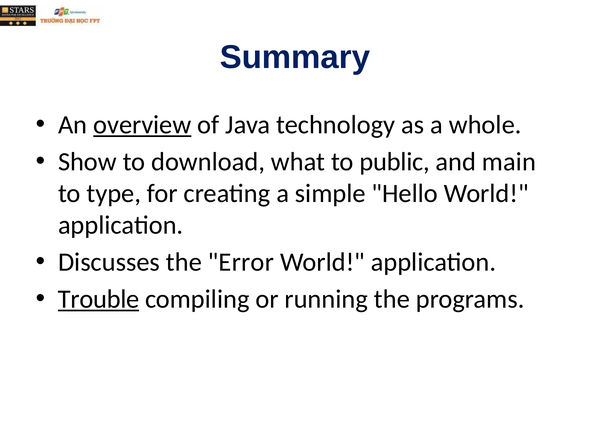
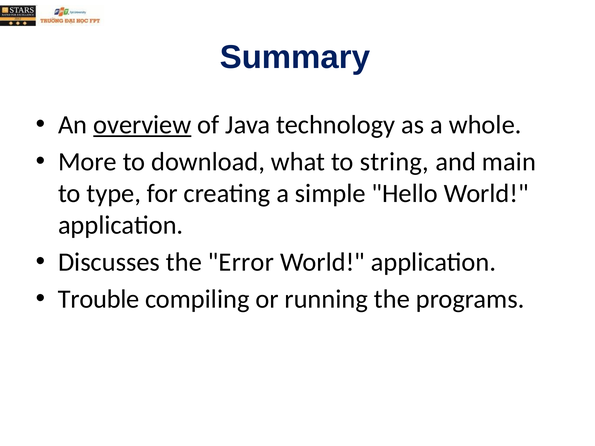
Show: Show -> More
public: public -> string
Trouble underline: present -> none
